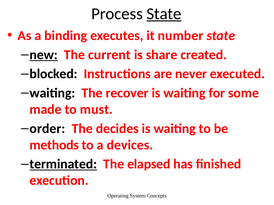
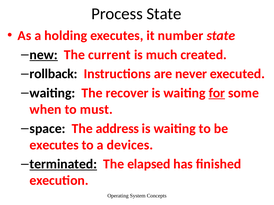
State at (164, 14) underline: present -> none
binding: binding -> holding
share: share -> much
blocked: blocked -> rollback
for underline: none -> present
made: made -> when
order: order -> space
decides: decides -> address
methods at (54, 145): methods -> executes
